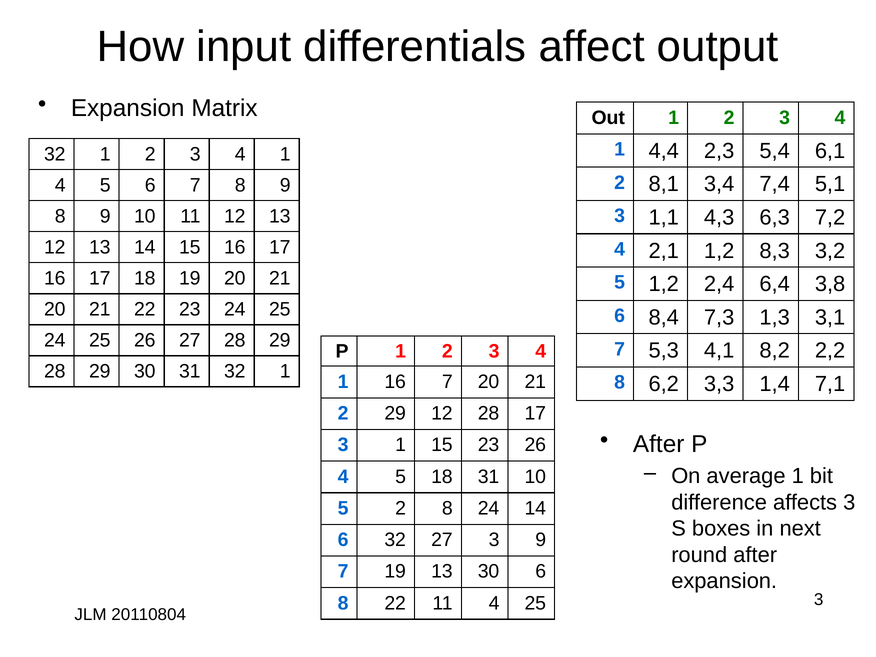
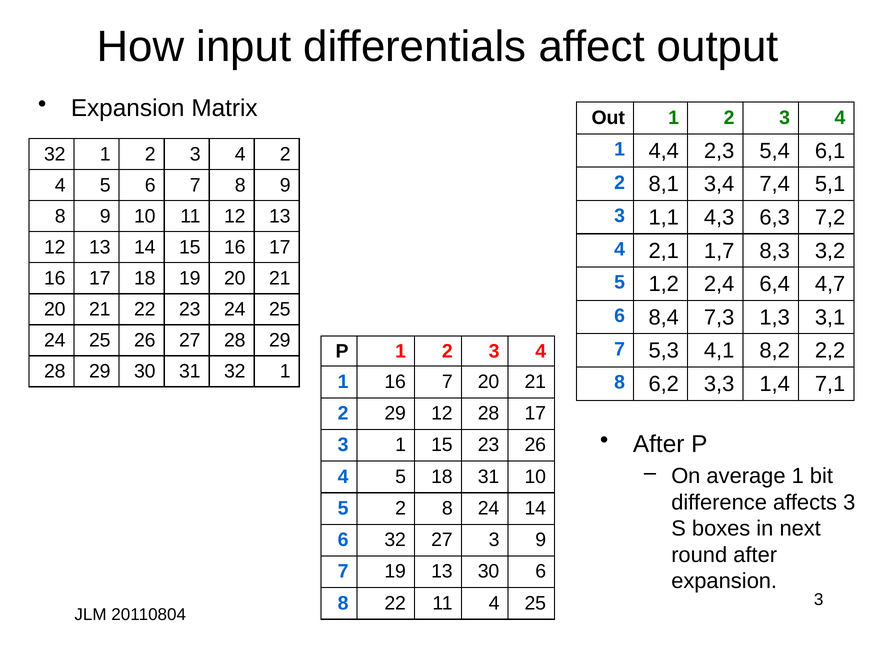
1 at (285, 154): 1 -> 2
2,1 1,2: 1,2 -> 1,7
3,8: 3,8 -> 4,7
